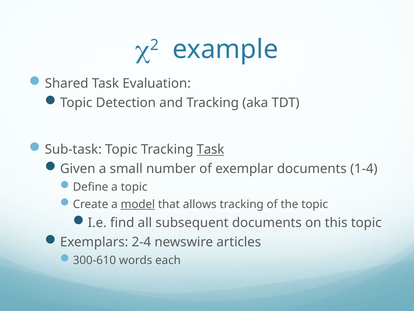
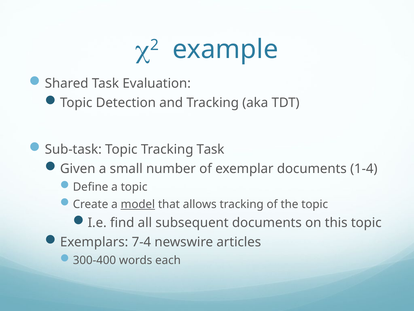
Task at (210, 149) underline: present -> none
2-4: 2-4 -> 7-4
300-610: 300-610 -> 300-400
